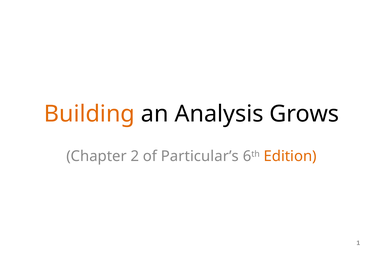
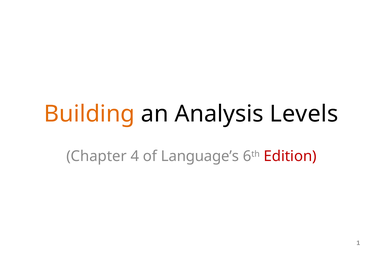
Grows: Grows -> Levels
2: 2 -> 4
Particular’s: Particular’s -> Language’s
Edition colour: orange -> red
